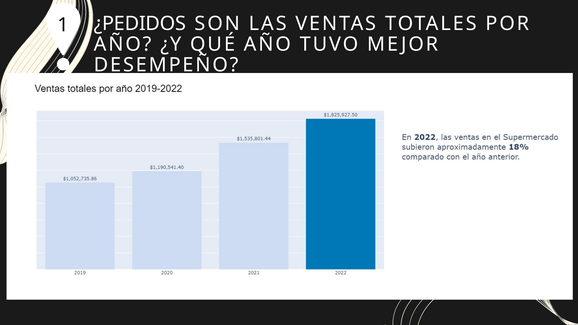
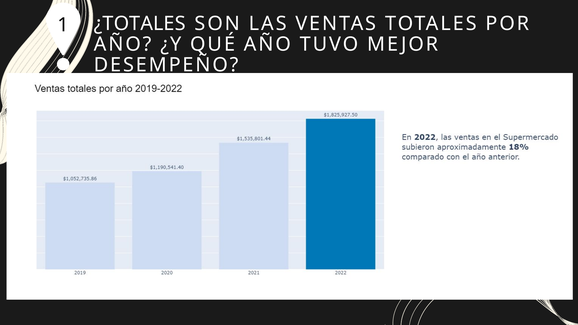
¿PEDIDOS: ¿PEDIDOS -> ¿TOTALES
